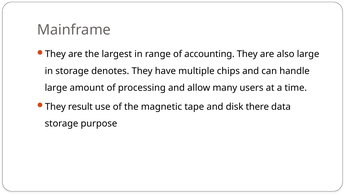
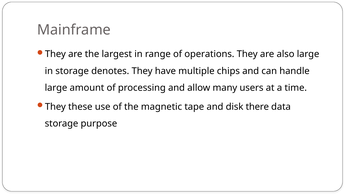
accounting: accounting -> operations
result: result -> these
